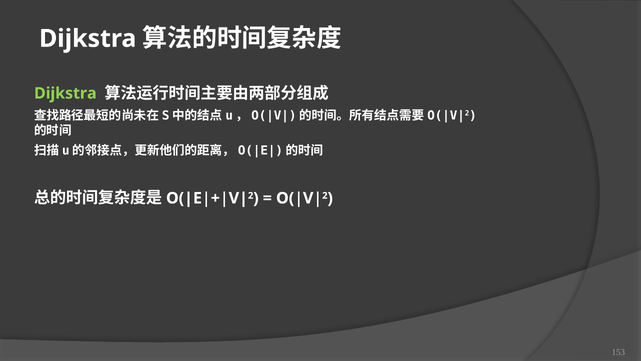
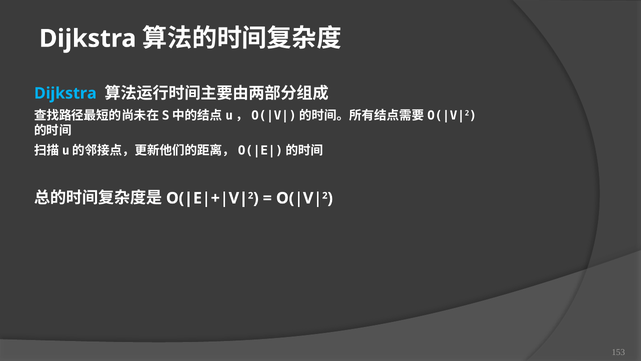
Dijkstra at (65, 93) colour: light green -> light blue
